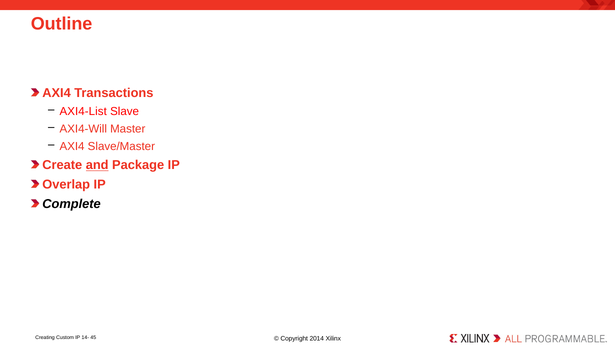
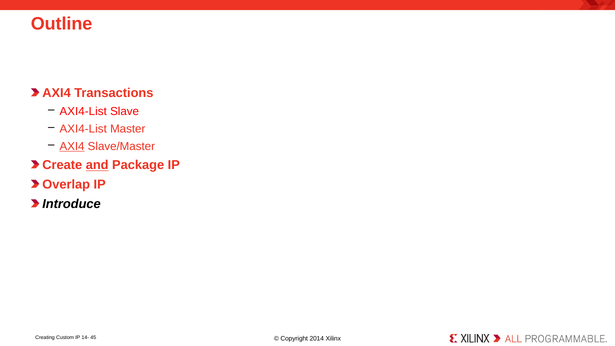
AXI4-Will at (83, 129): AXI4-Will -> AXI4-List
AXI4 at (72, 146) underline: none -> present
Complete: Complete -> Introduce
